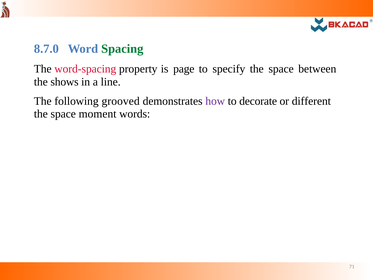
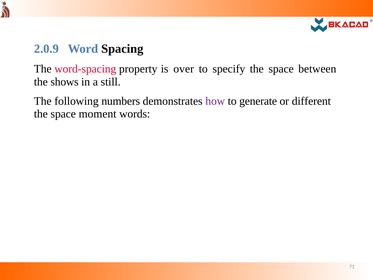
8.7.0: 8.7.0 -> 2.0.9
Spacing colour: green -> black
page: page -> over
line: line -> still
grooved: grooved -> numbers
decorate: decorate -> generate
